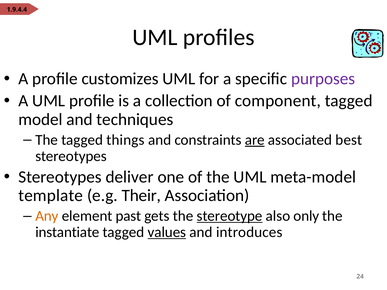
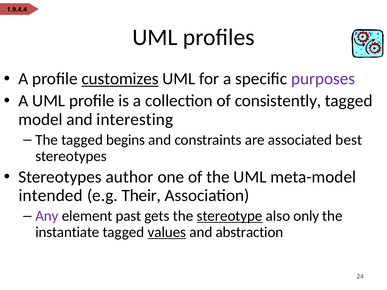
customizes underline: none -> present
component: component -> consistently
techniques: techniques -> interesting
things: things -> begins
are underline: present -> none
deliver: deliver -> author
template: template -> intended
Any colour: orange -> purple
introduces: introduces -> abstraction
